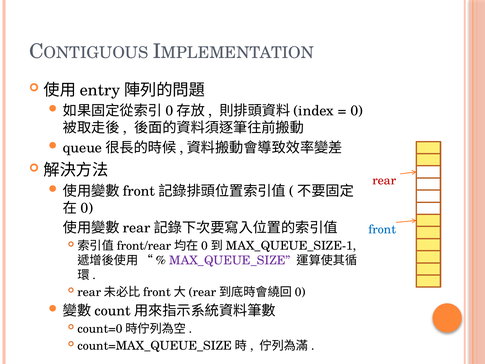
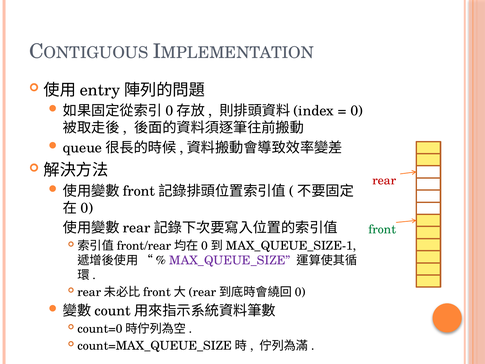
front colour: blue -> green
